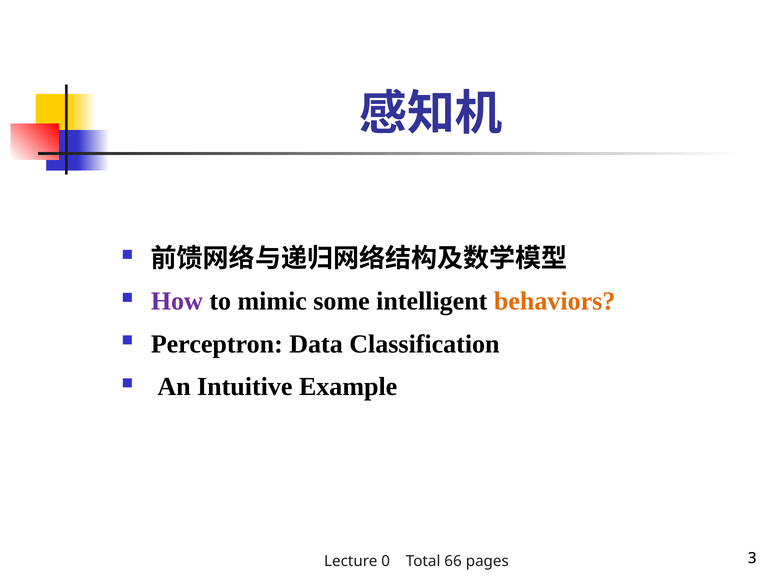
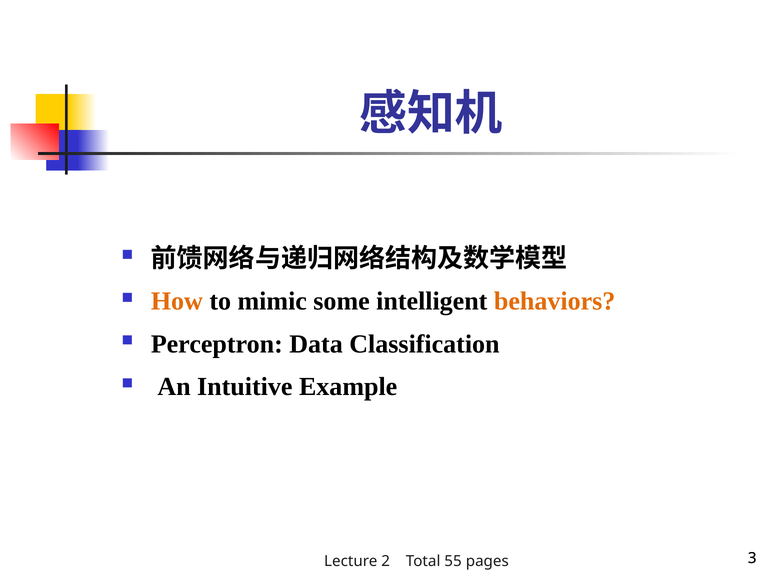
How colour: purple -> orange
0: 0 -> 2
66: 66 -> 55
